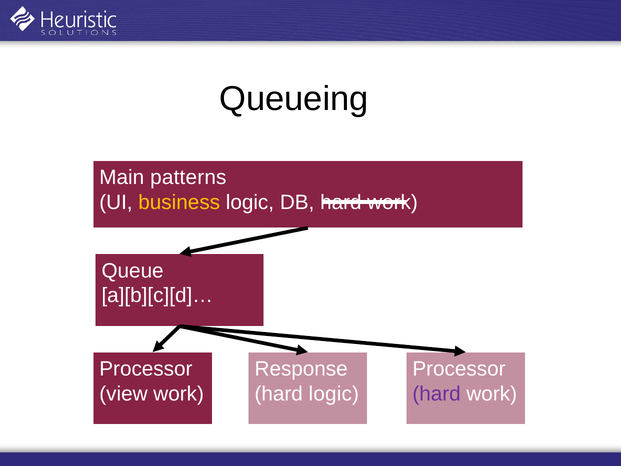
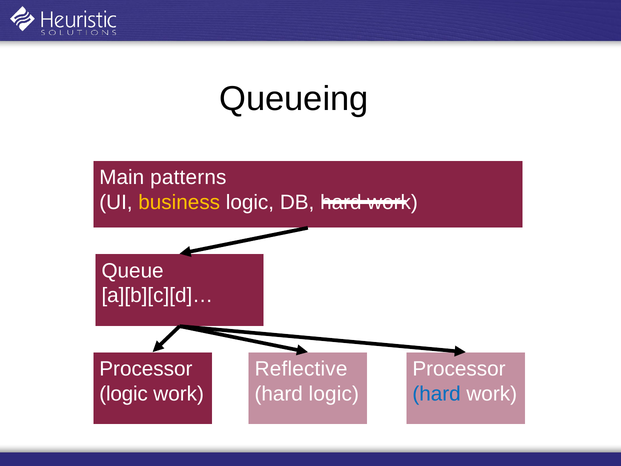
Response: Response -> Reflective
view at (123, 394): view -> logic
hard at (437, 394) colour: purple -> blue
